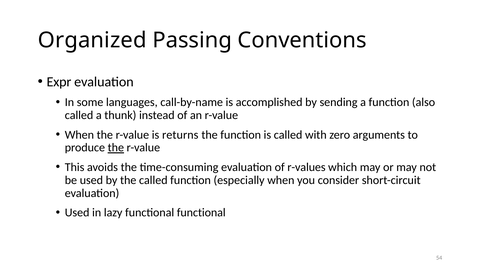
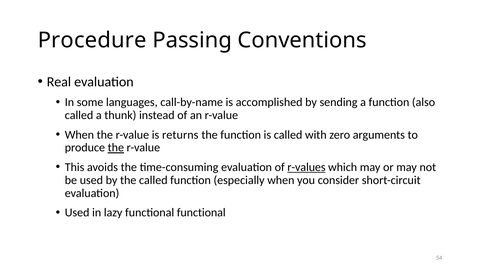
Organized: Organized -> Procedure
Expr: Expr -> Real
r-values underline: none -> present
